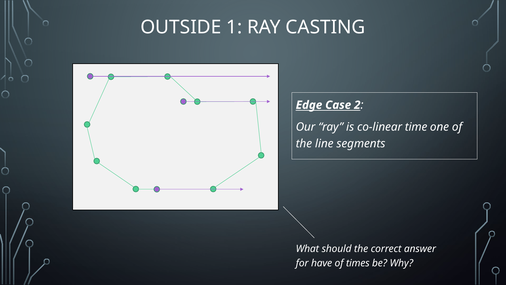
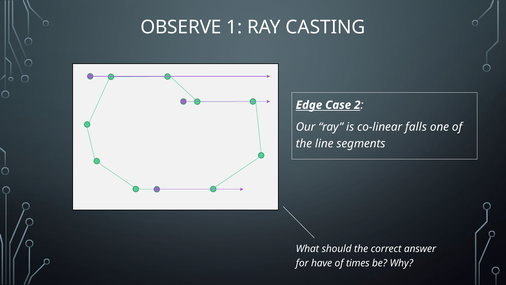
OUTSIDE: OUTSIDE -> OBSERVE
time: time -> falls
